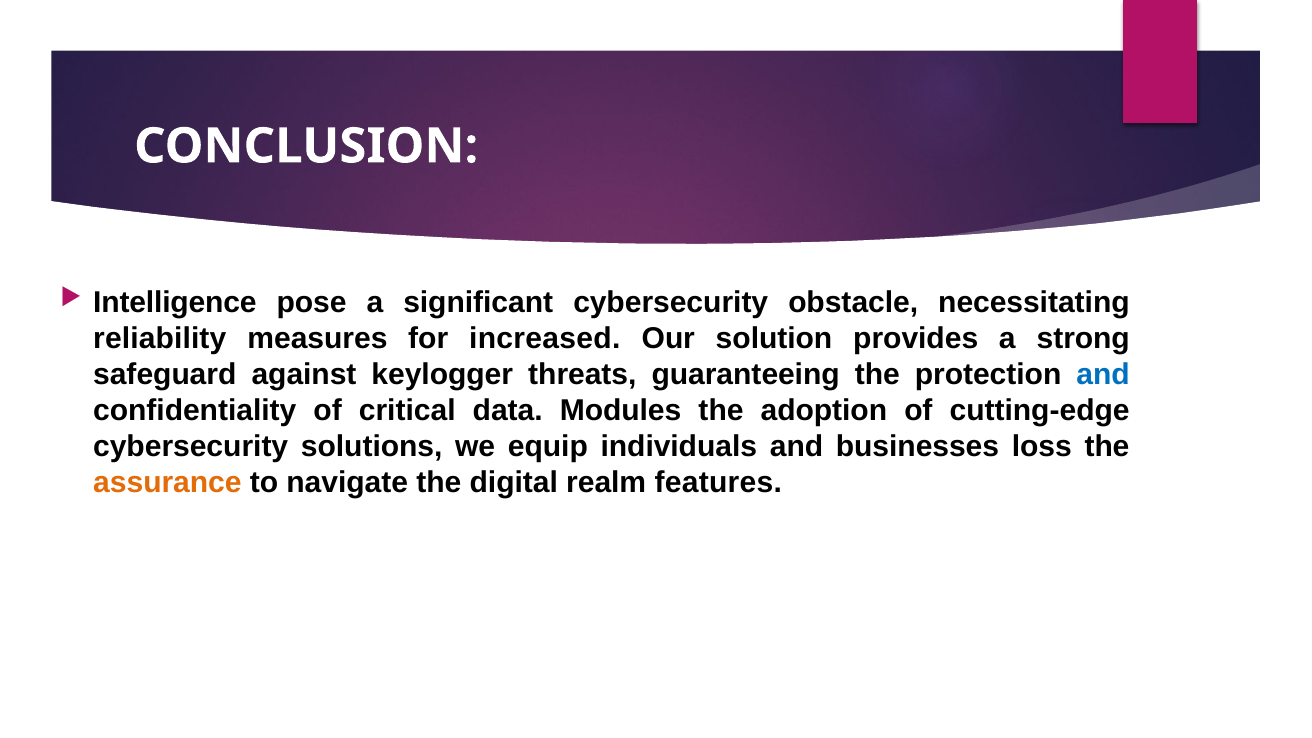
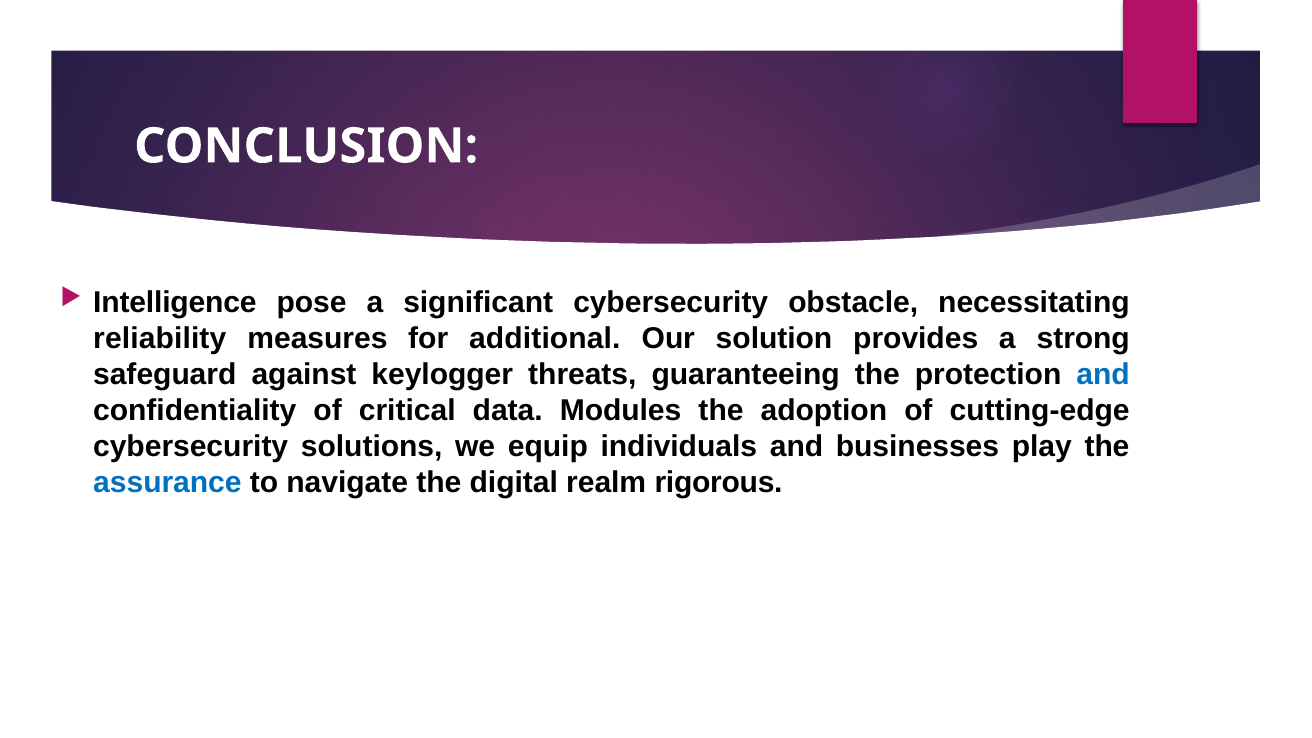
increased: increased -> additional
loss: loss -> play
assurance colour: orange -> blue
features: features -> rigorous
